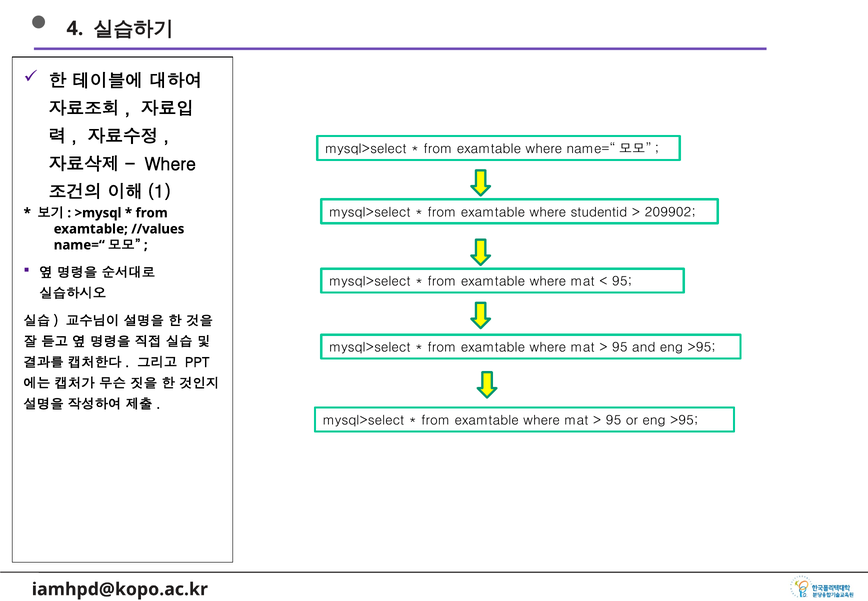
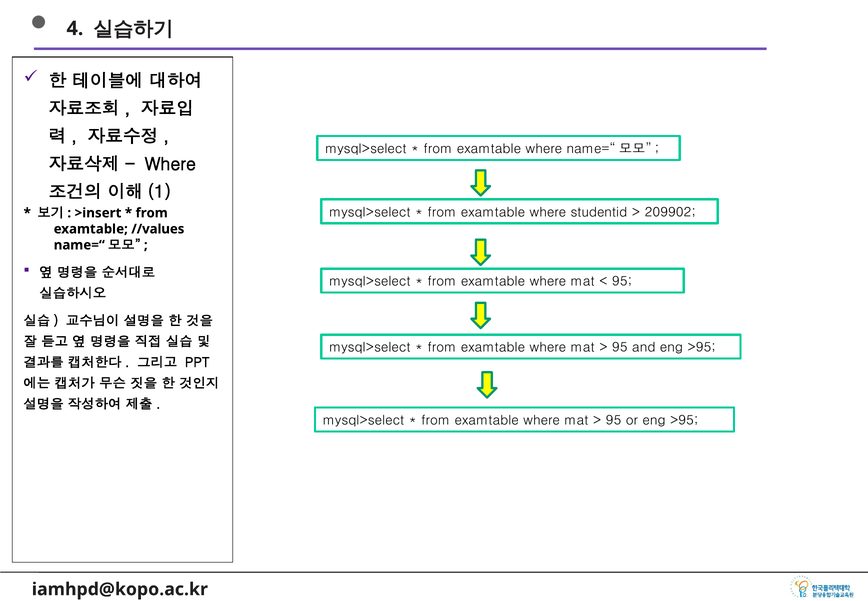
>mysql: >mysql -> >insert
